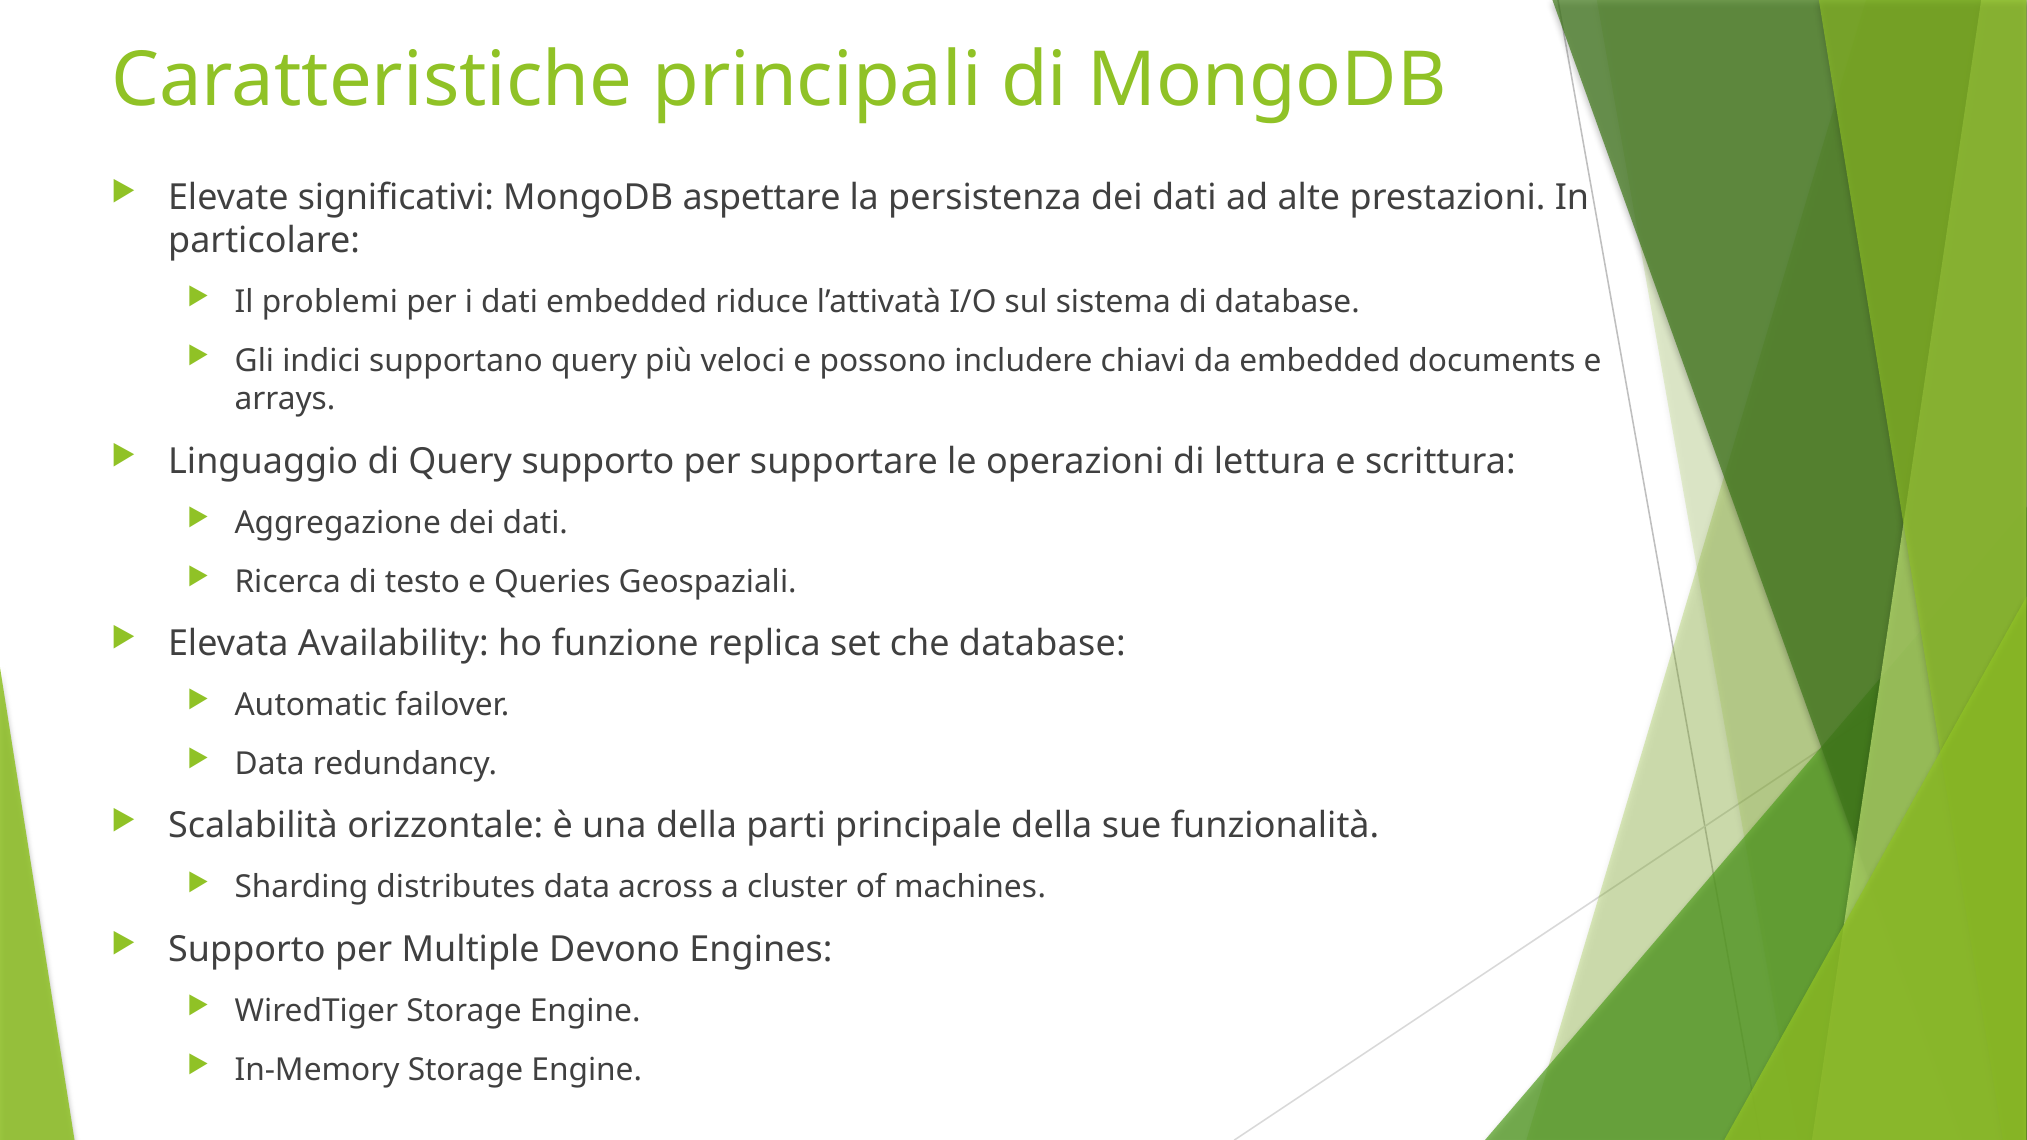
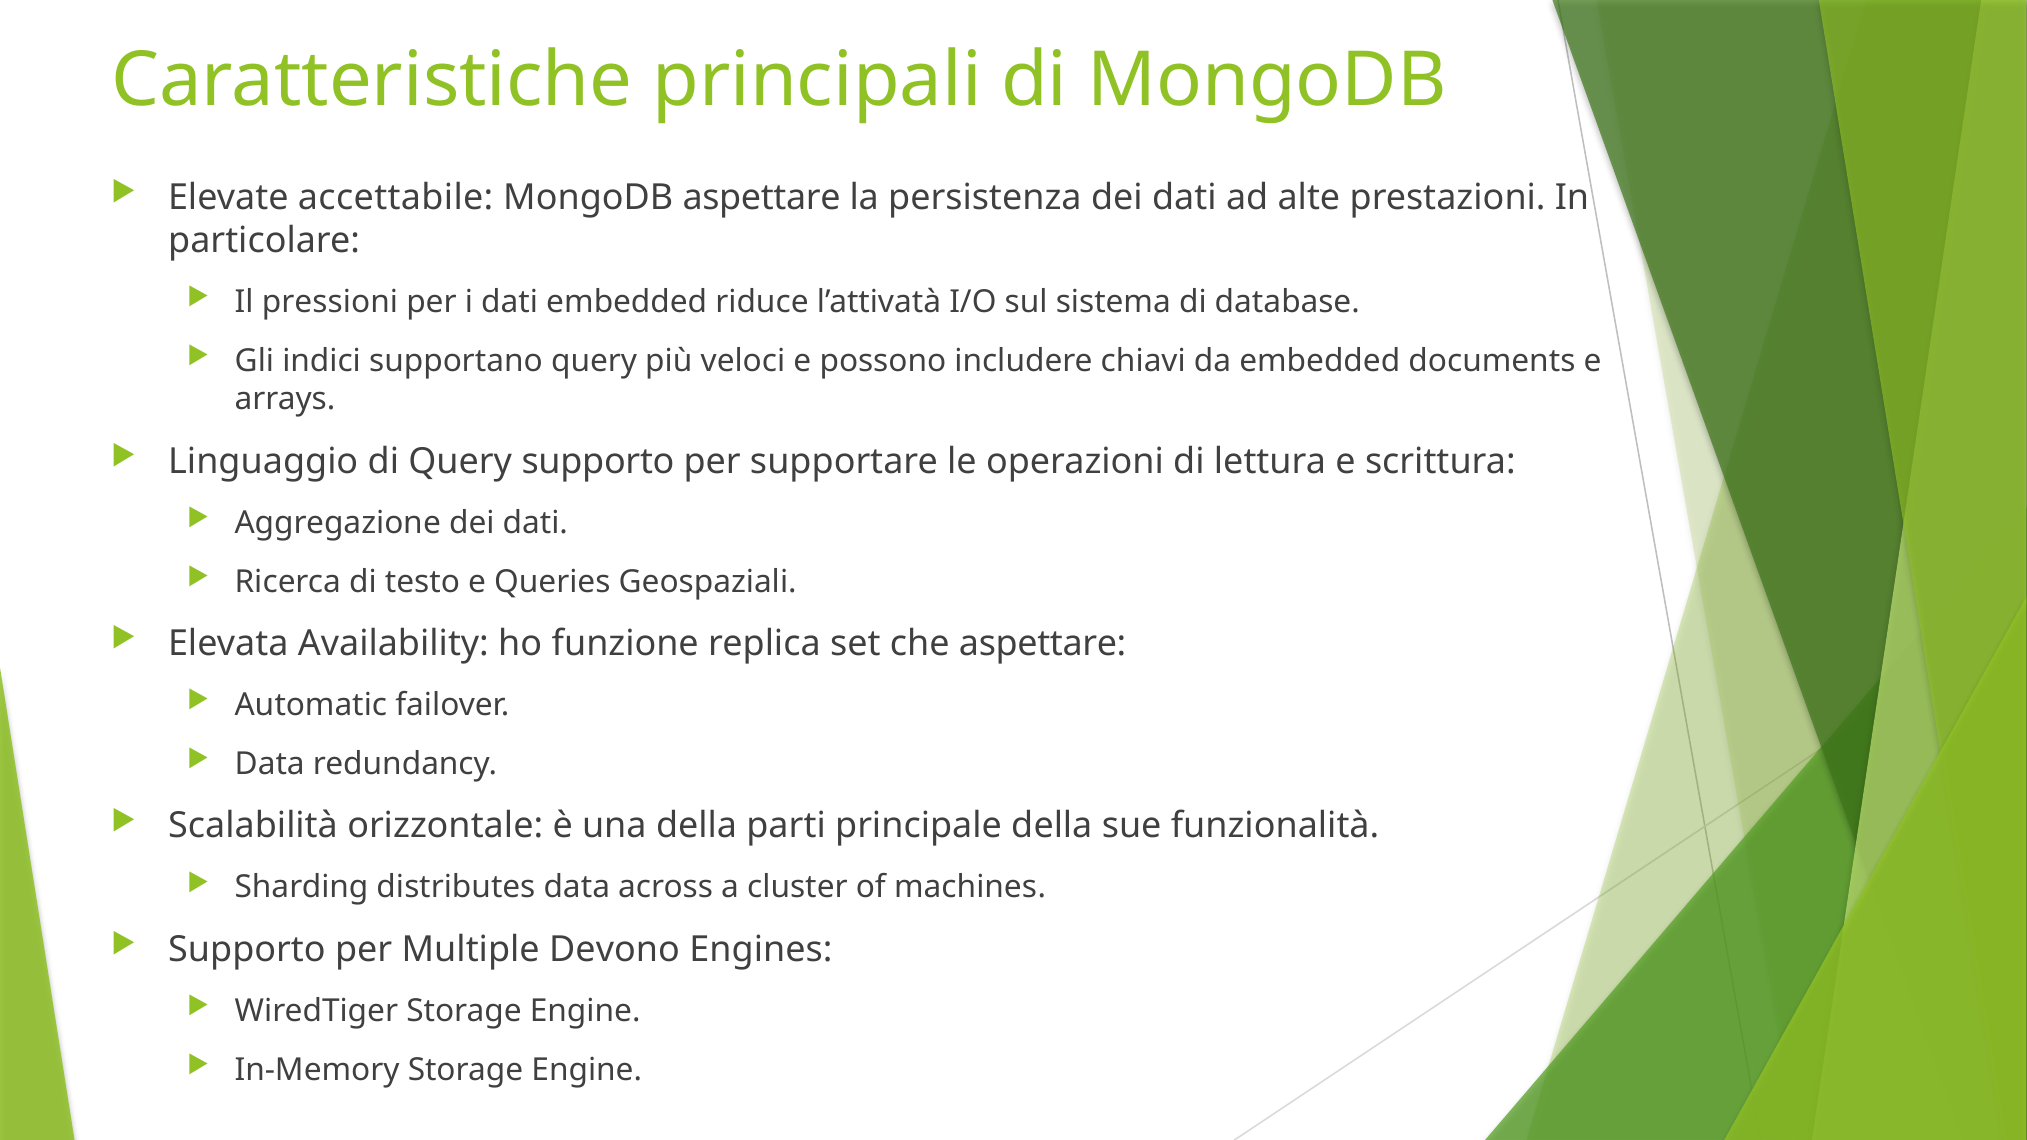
significativi: significativi -> accettabile
problemi: problemi -> pressioni
che database: database -> aspettare
